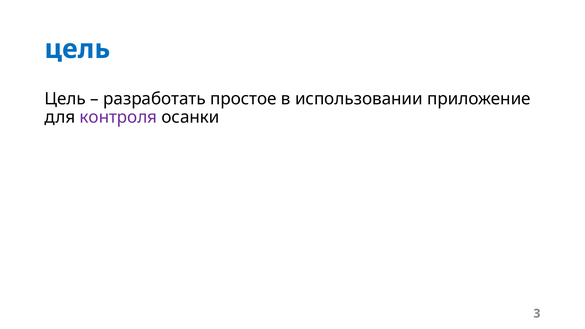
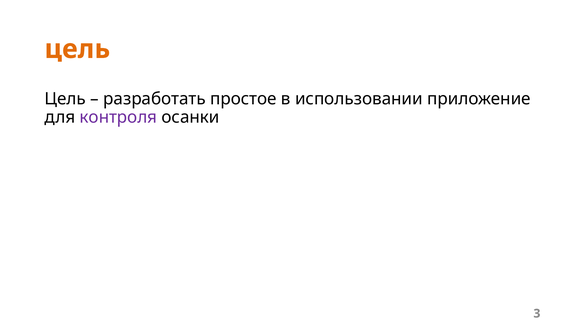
цель at (77, 49) colour: blue -> orange
